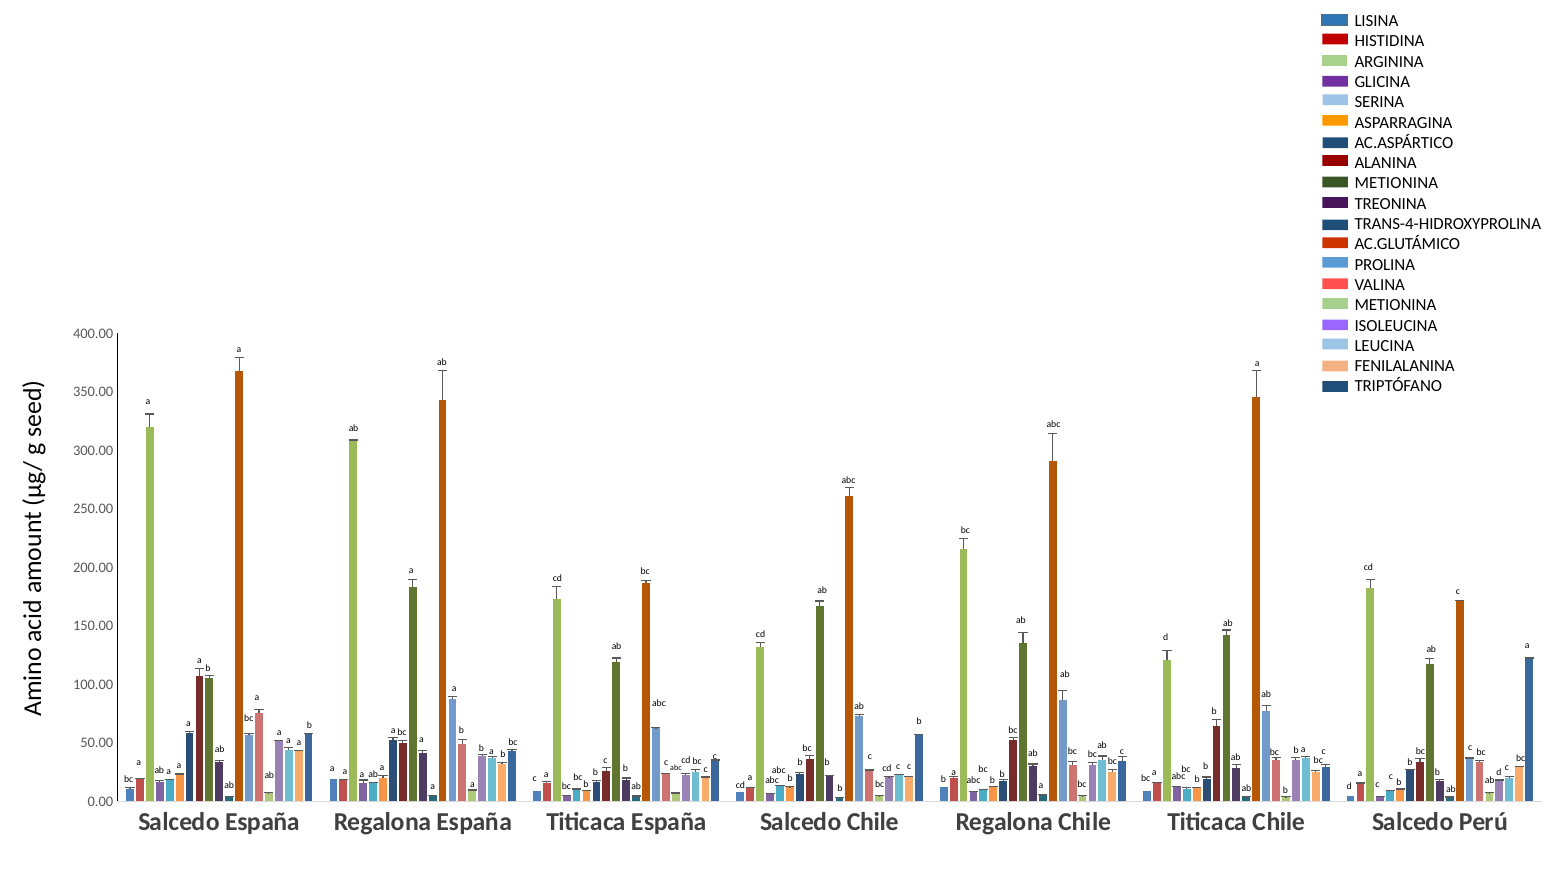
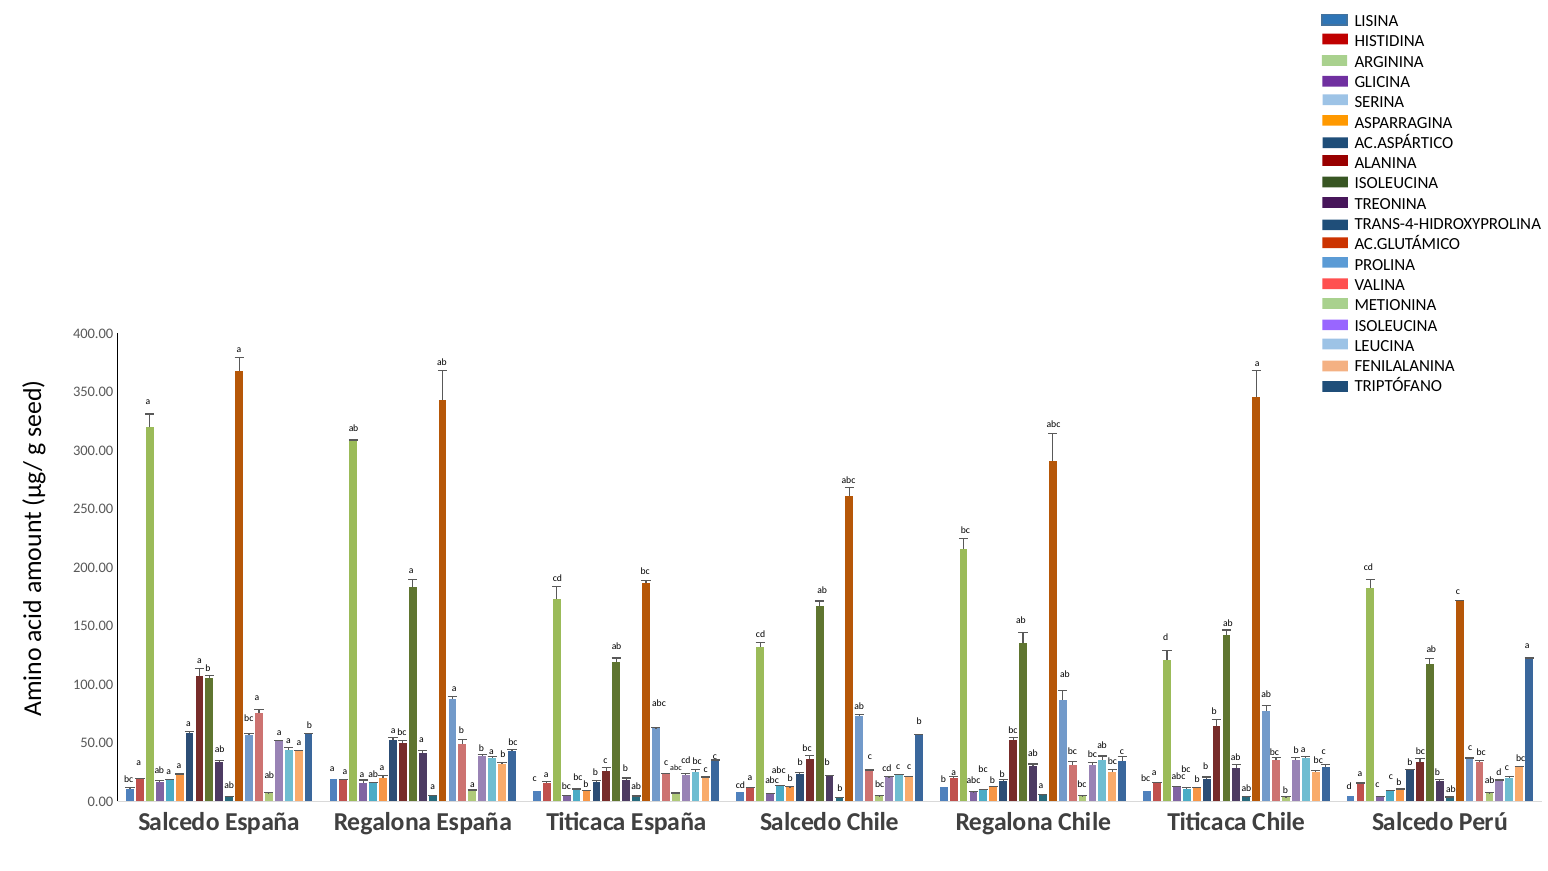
METIONINA at (1396, 183): METIONINA -> ISOLEUCINA
